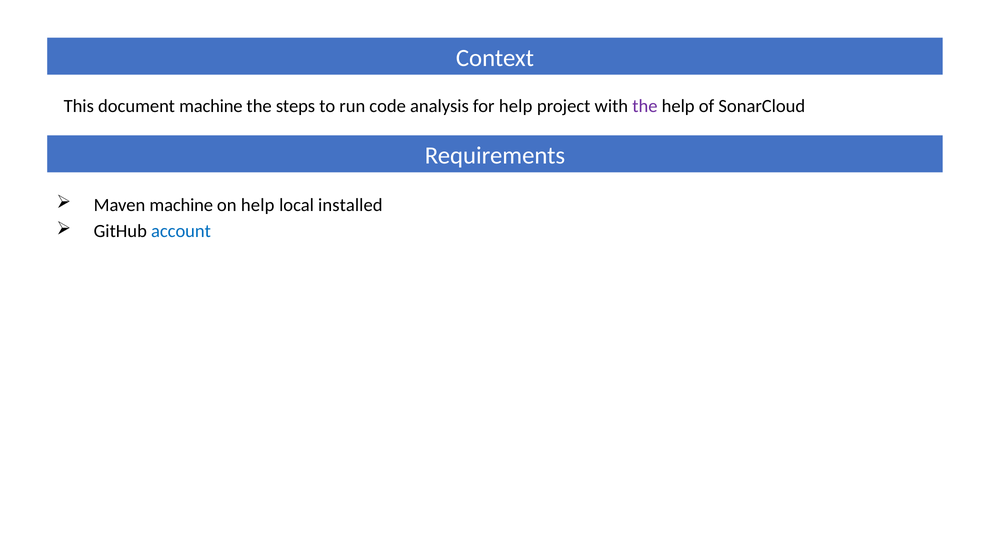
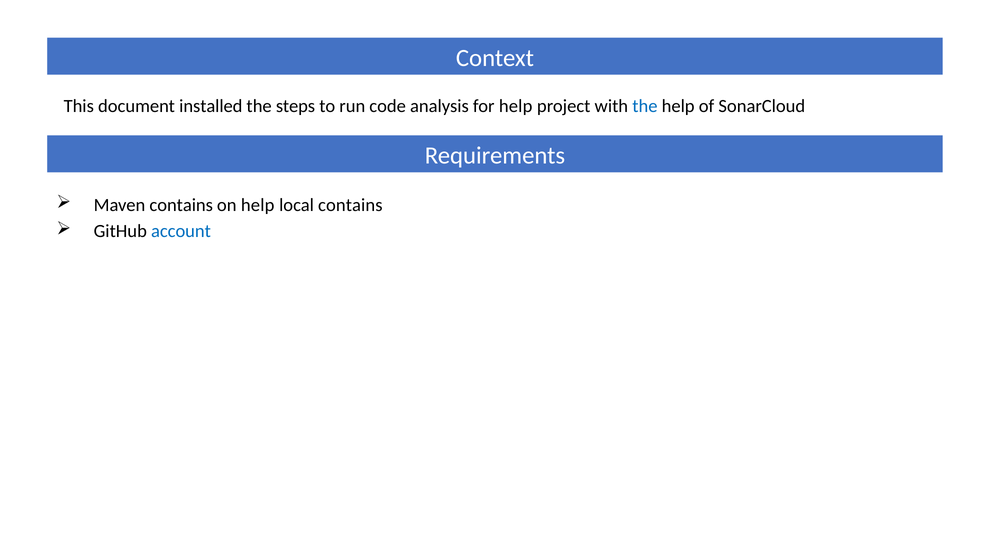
document machine: machine -> installed
the at (645, 106) colour: purple -> blue
Maven machine: machine -> contains
local installed: installed -> contains
